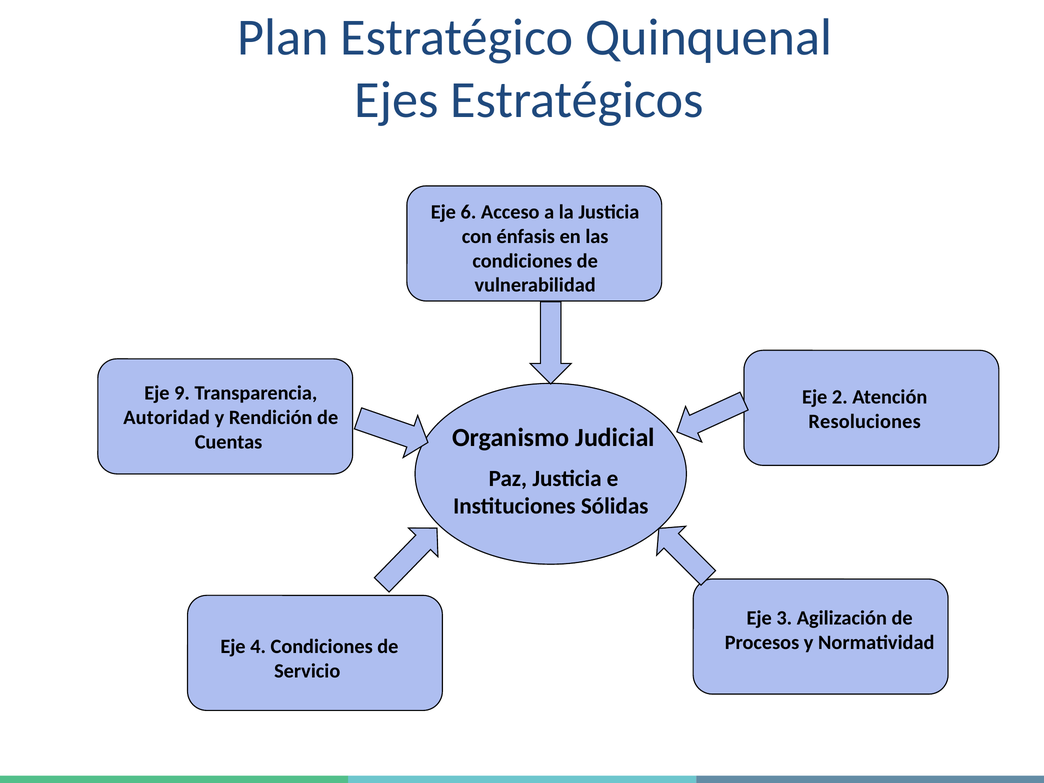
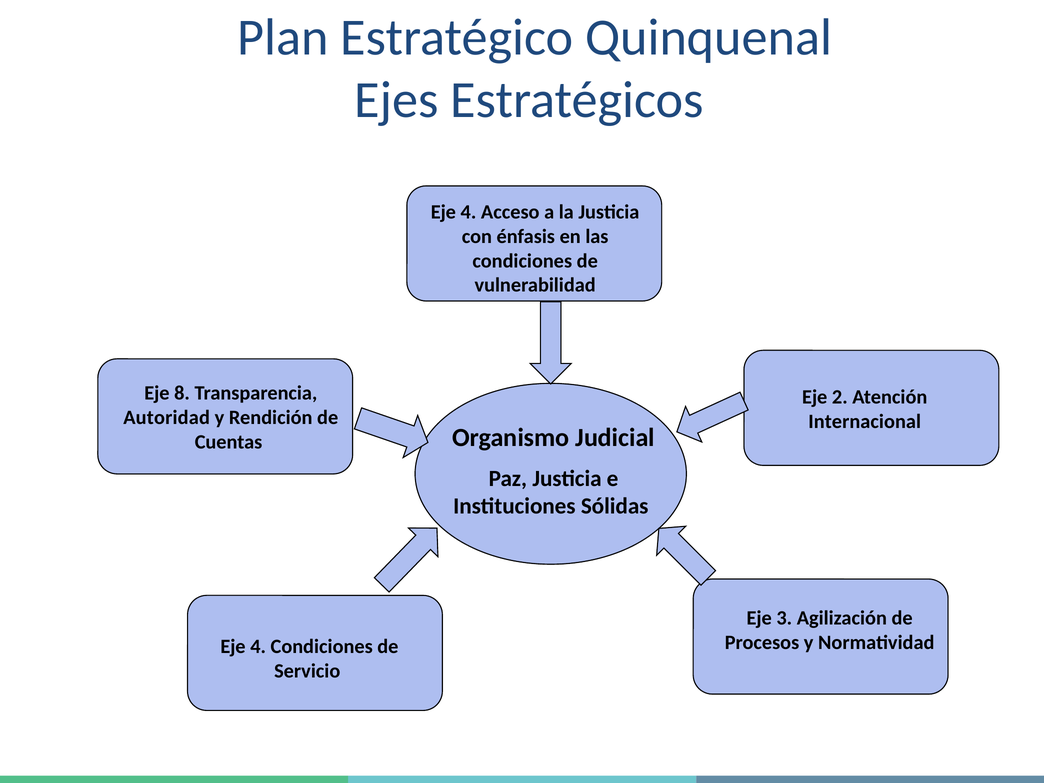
6 at (468, 212): 6 -> 4
9: 9 -> 8
Resoluciones: Resoluciones -> Internacional
